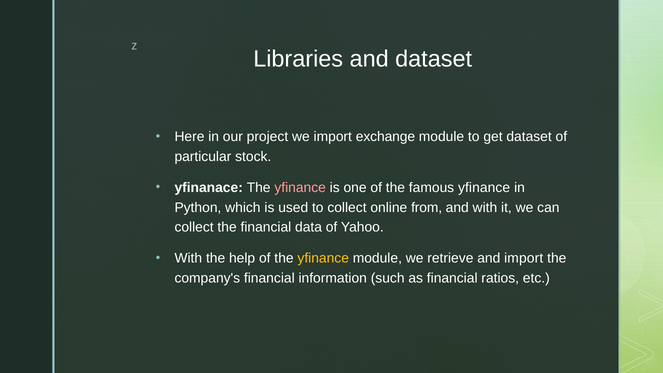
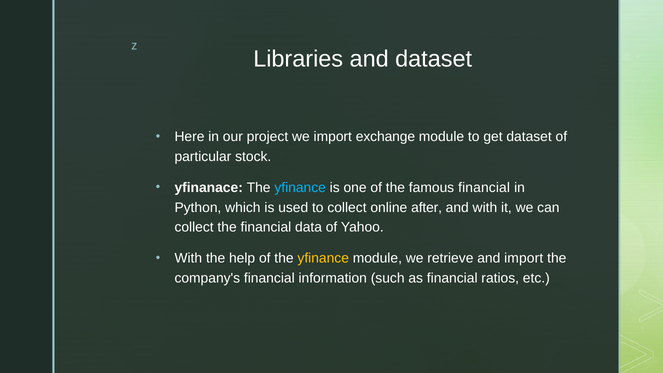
yfinance at (300, 188) colour: pink -> light blue
famous yfinance: yfinance -> financial
from: from -> after
